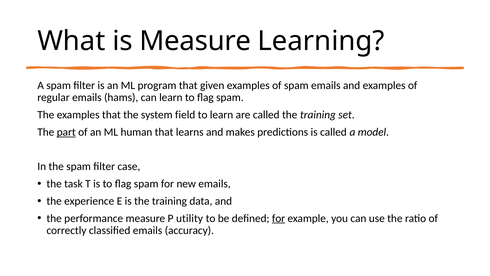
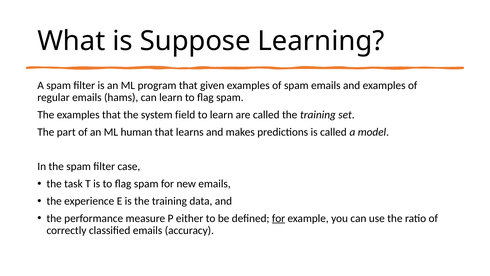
is Measure: Measure -> Suppose
part underline: present -> none
utility: utility -> either
